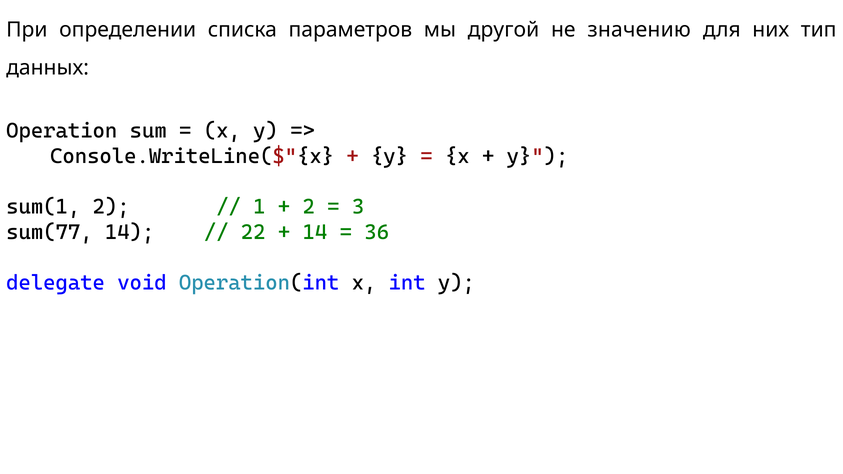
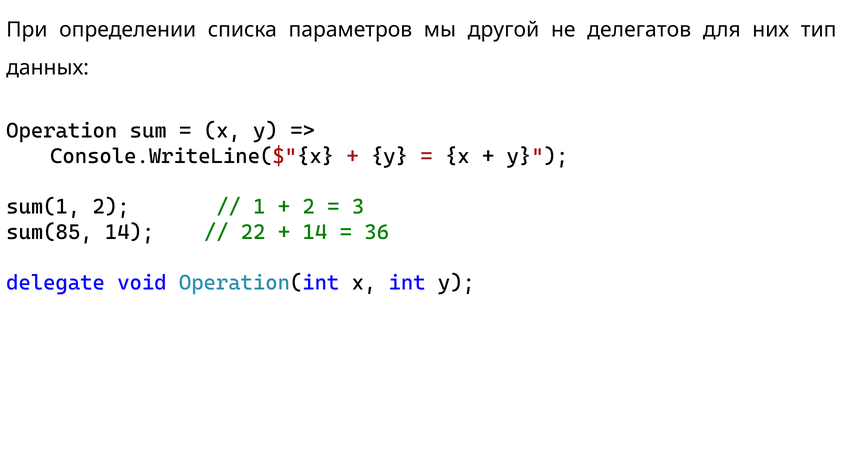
значению: значению -> делегатов
sum(77: sum(77 -> sum(85
